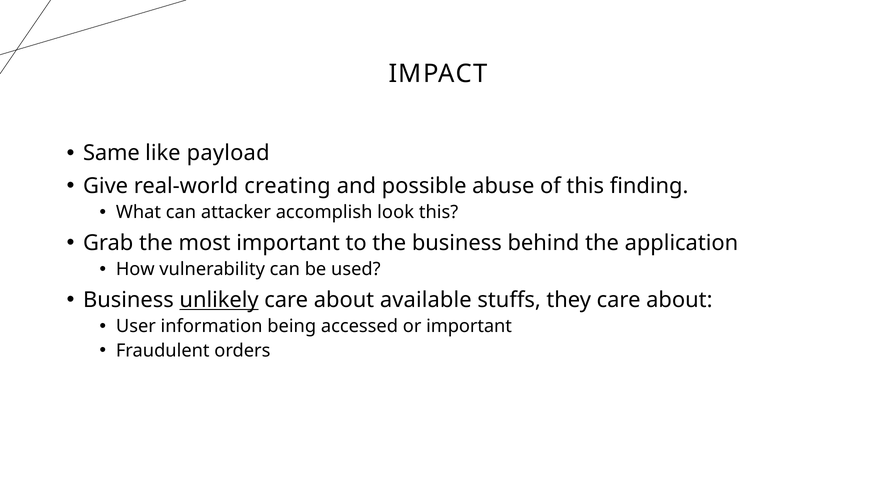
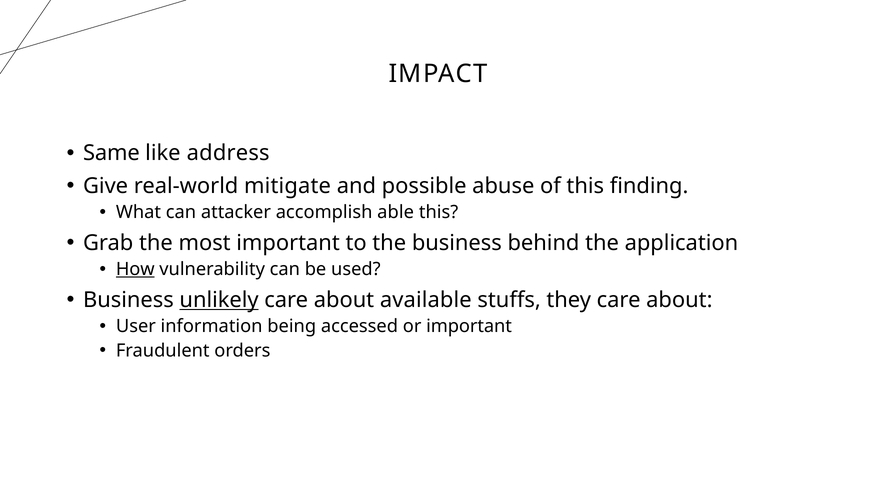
payload: payload -> address
creating: creating -> mitigate
look: look -> able
How underline: none -> present
